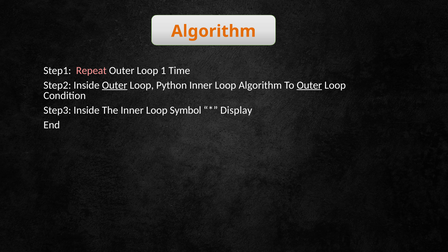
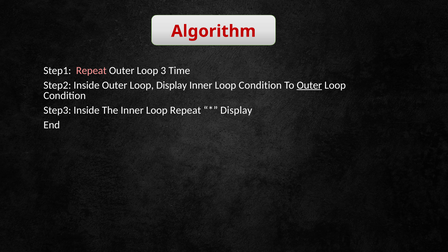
Algorithm at (214, 31) colour: orange -> red
1: 1 -> 3
Outer at (115, 85) underline: present -> none
Loop Python: Python -> Display
Inner Loop Algorithm: Algorithm -> Condition
Loop Symbol: Symbol -> Repeat
